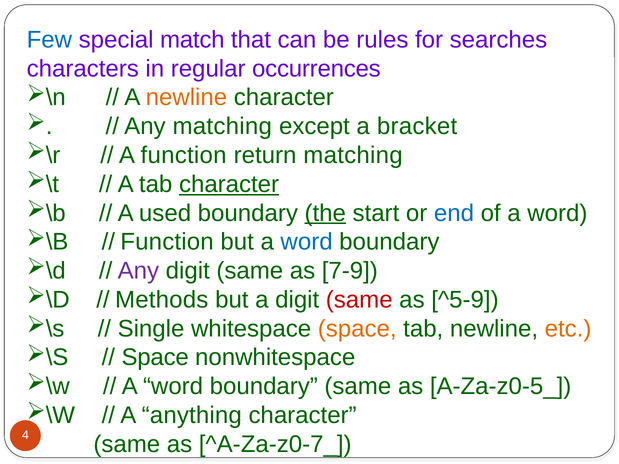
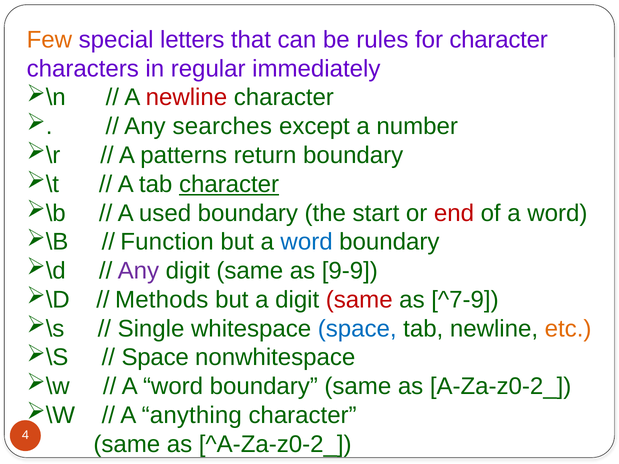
Few colour: blue -> orange
match: match -> letters
for searches: searches -> character
occurrences: occurrences -> immediately
newline at (186, 98) colour: orange -> red
Any matching: matching -> searches
bracket: bracket -> number
A function: function -> patterns
return matching: matching -> boundary
the underline: present -> none
end colour: blue -> red
7-9: 7-9 -> 9-9
^5-9: ^5-9 -> ^7-9
space at (357, 329) colour: orange -> blue
A-Za-z0-5_: A-Za-z0-5_ -> A-Za-z0-2_
^A-Za-z0-7_: ^A-Za-z0-7_ -> ^A-Za-z0-2_
